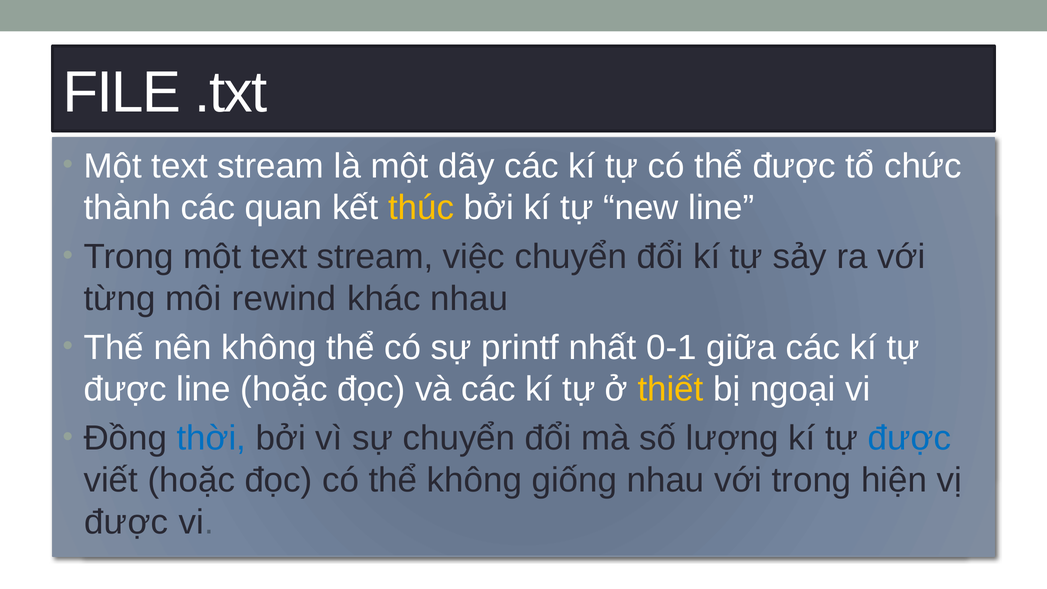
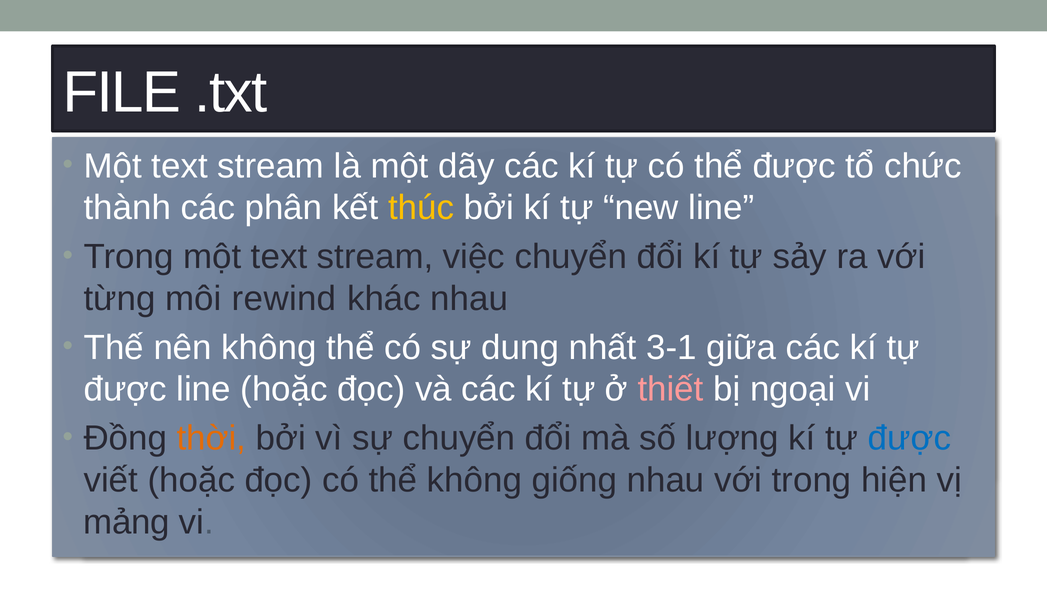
quan: quan -> phân
printf: printf -> dung
0-1: 0-1 -> 3-1
thiết colour: yellow -> pink
thời colour: blue -> orange
được at (126, 522): được -> mảng
